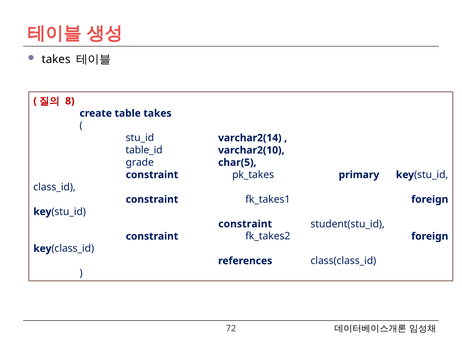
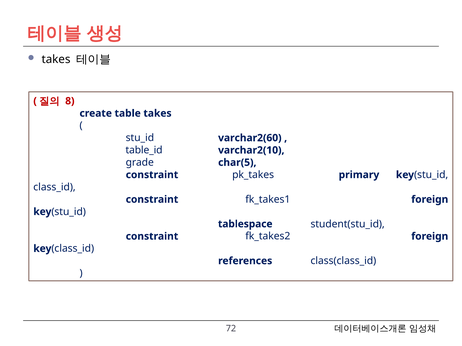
varchar2(14: varchar2(14 -> varchar2(60
constraint at (245, 224): constraint -> tablespace
